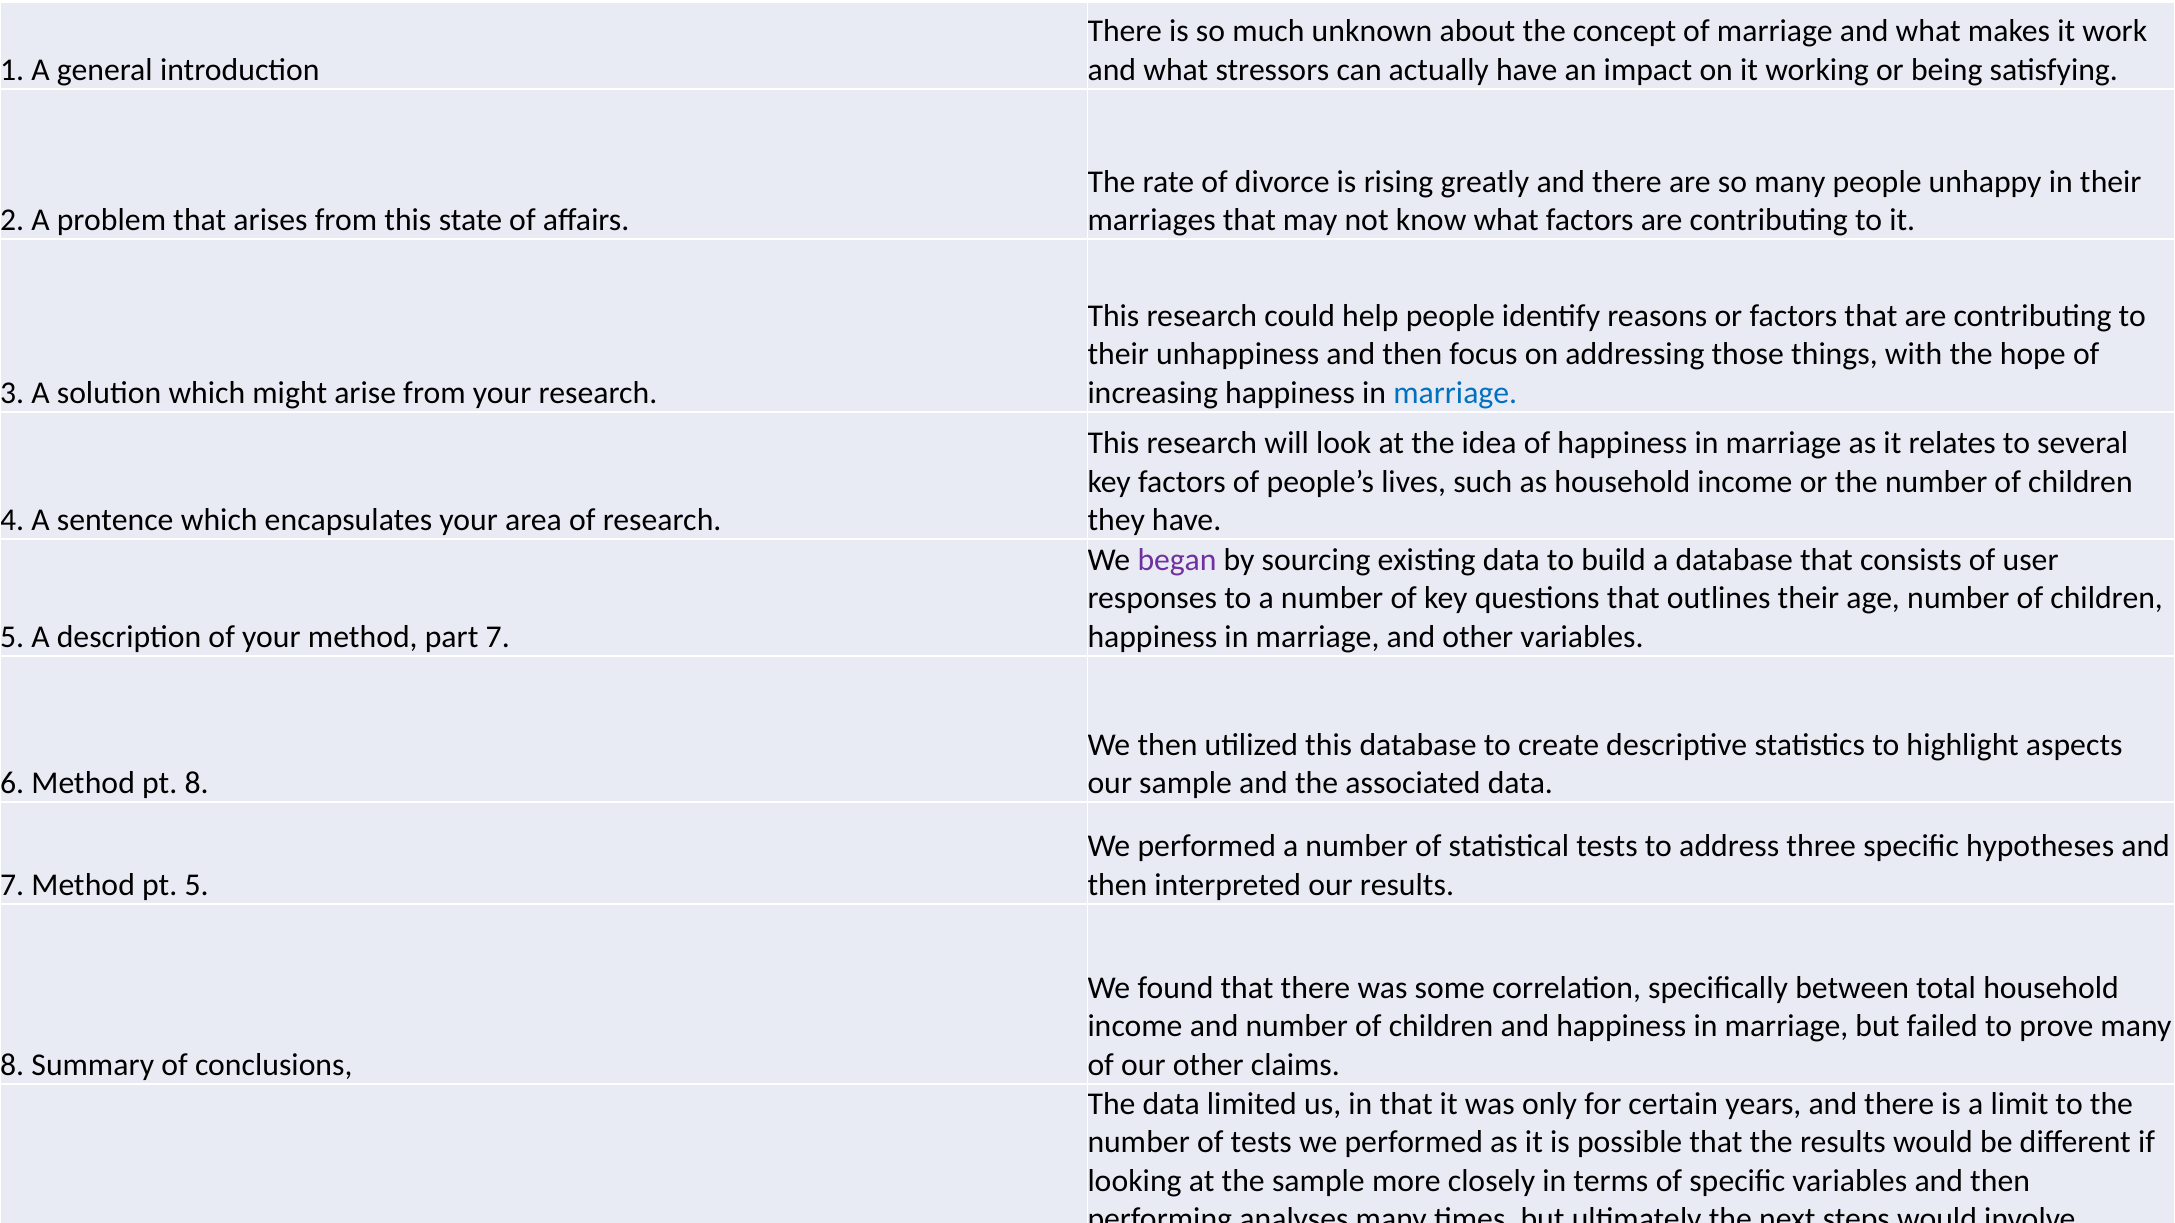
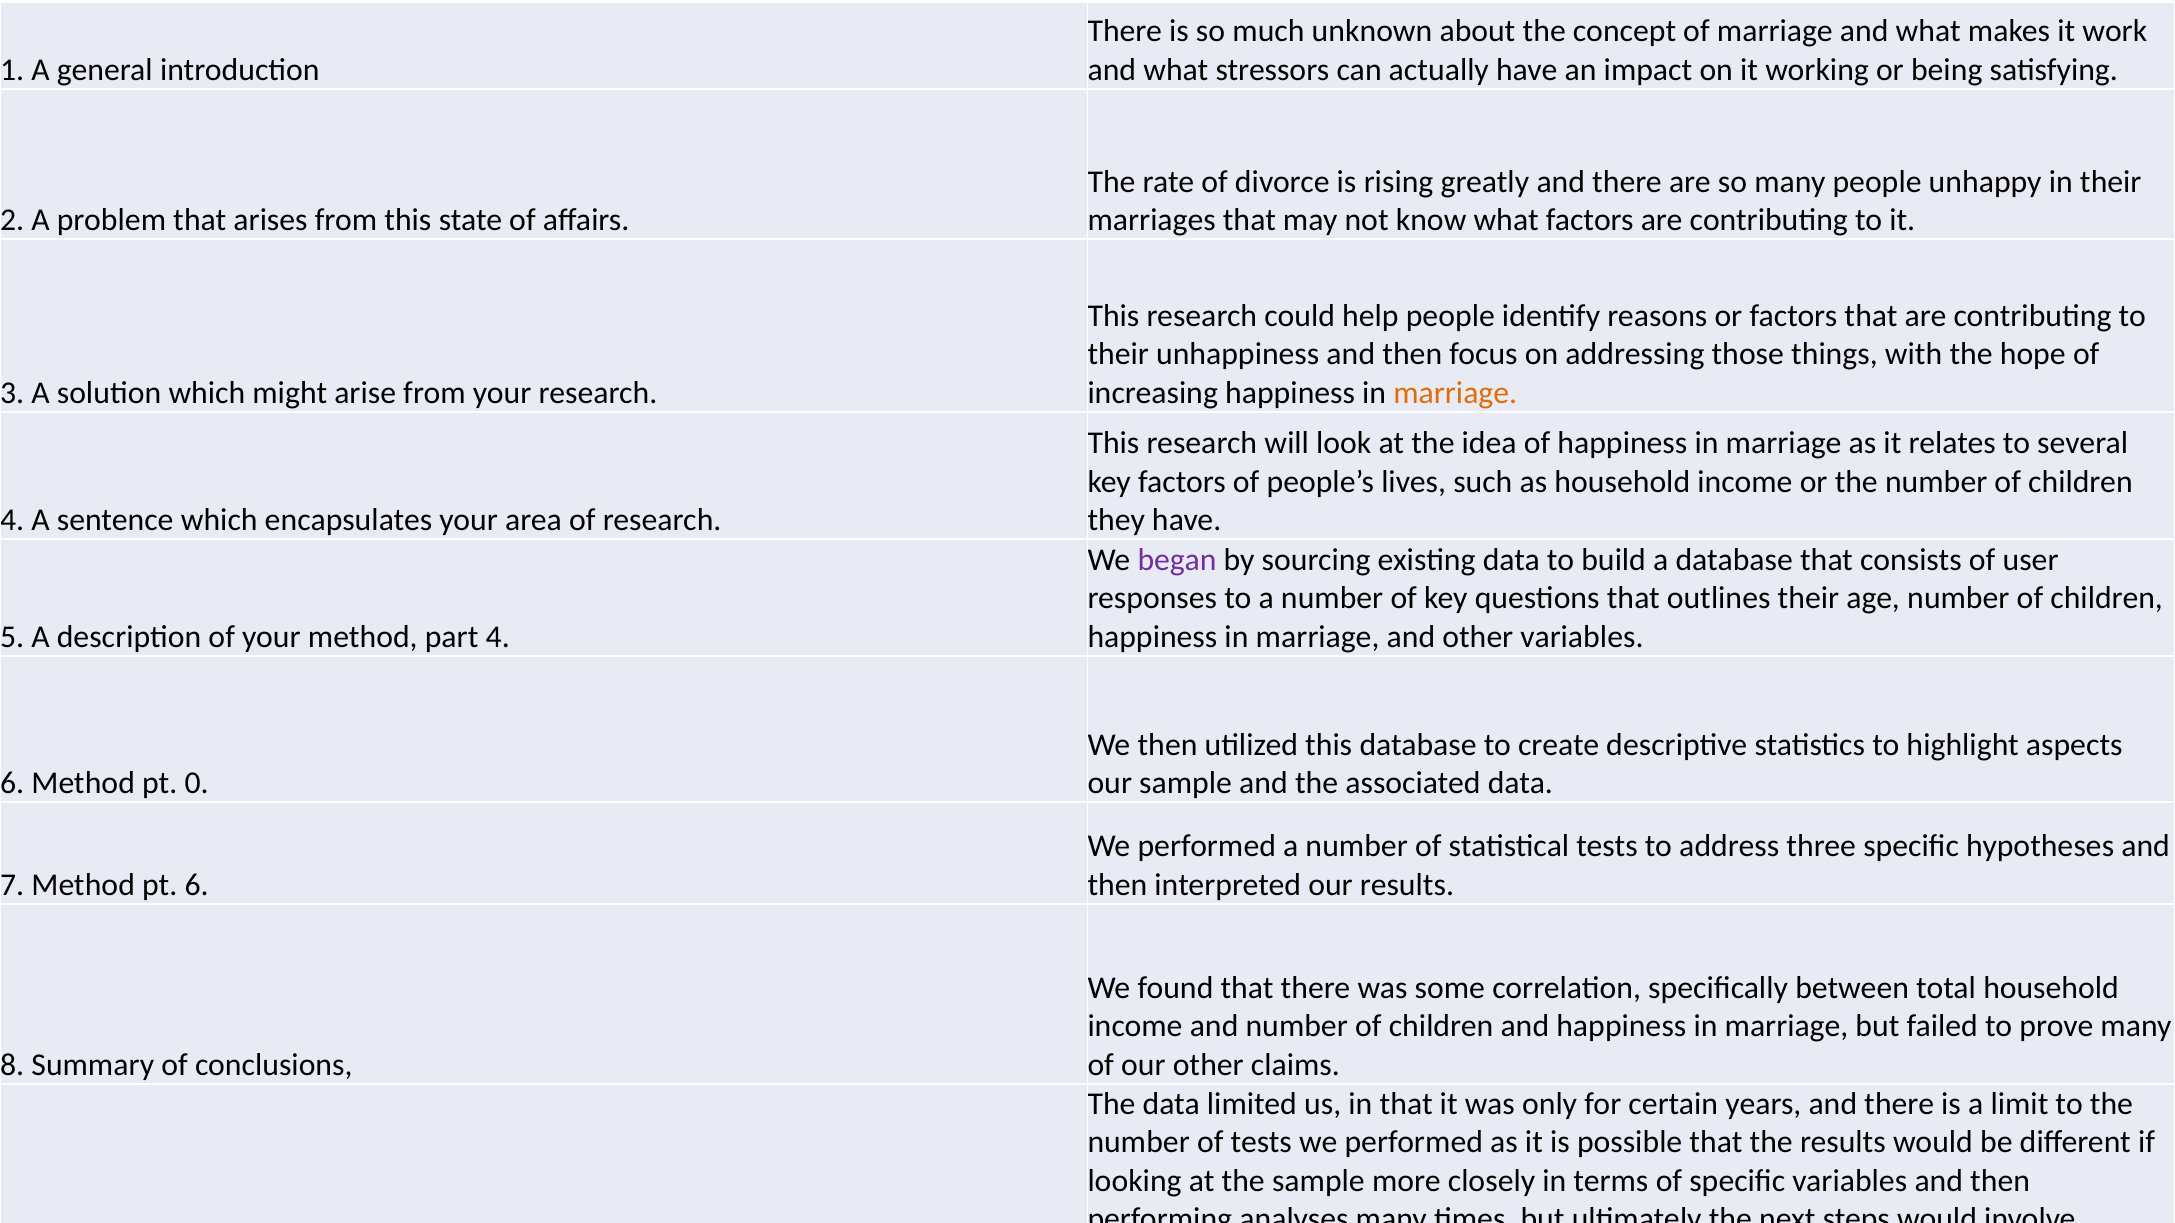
marriage at (1455, 393) colour: blue -> orange
part 7: 7 -> 4
pt 8: 8 -> 0
pt 5: 5 -> 6
